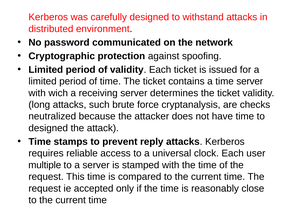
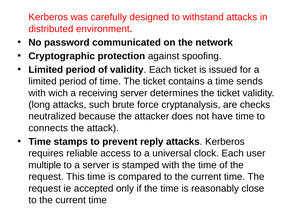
time server: server -> sends
designed at (48, 128): designed -> connects
